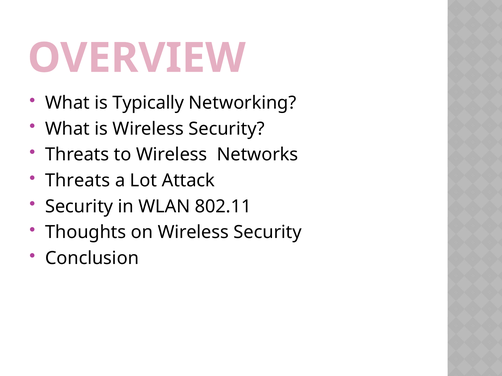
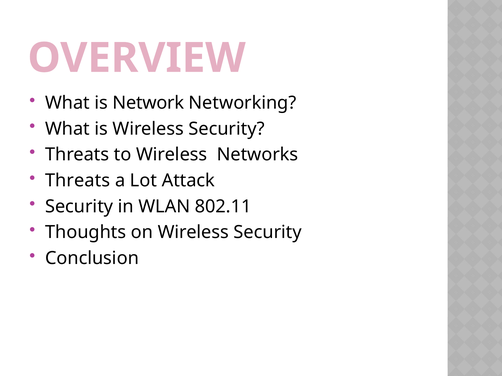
Typically: Typically -> Network
